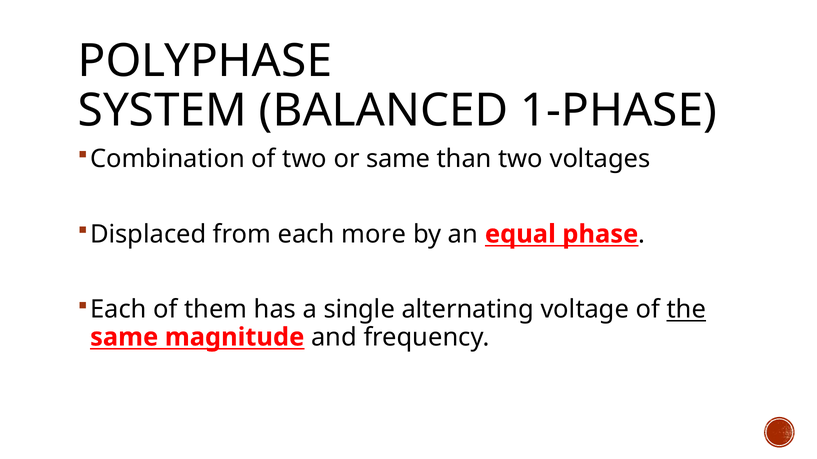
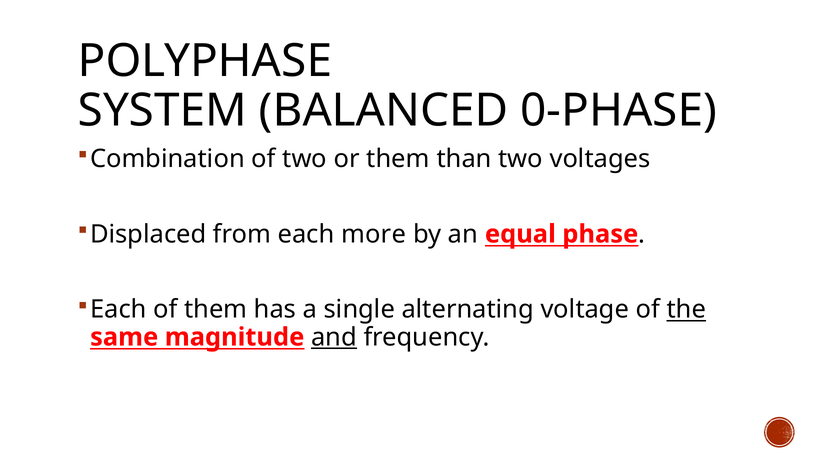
1-PHASE: 1-PHASE -> 0-PHASE
or same: same -> them
and underline: none -> present
